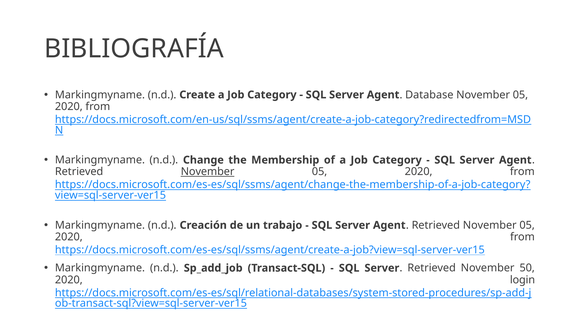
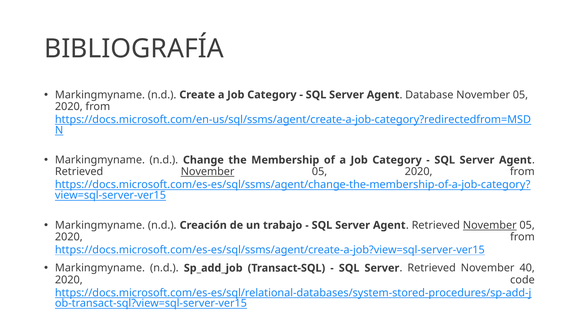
November at (490, 225) underline: none -> present
50: 50 -> 40
login: login -> code
